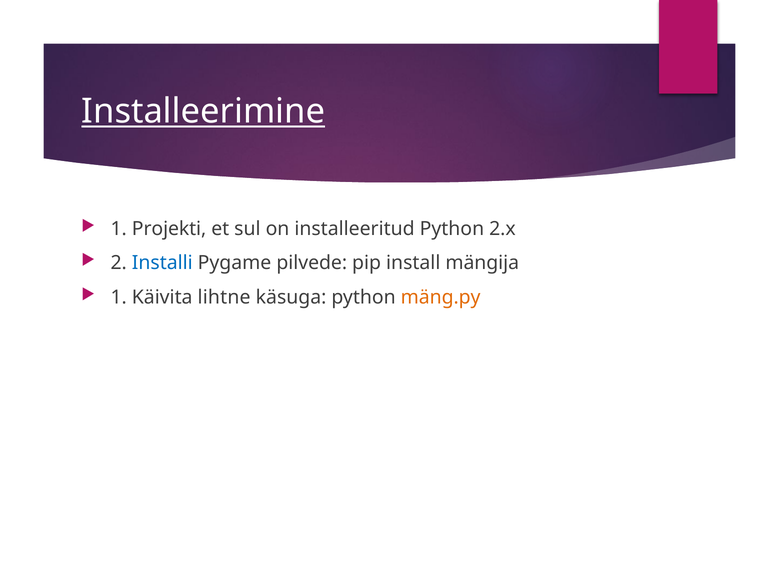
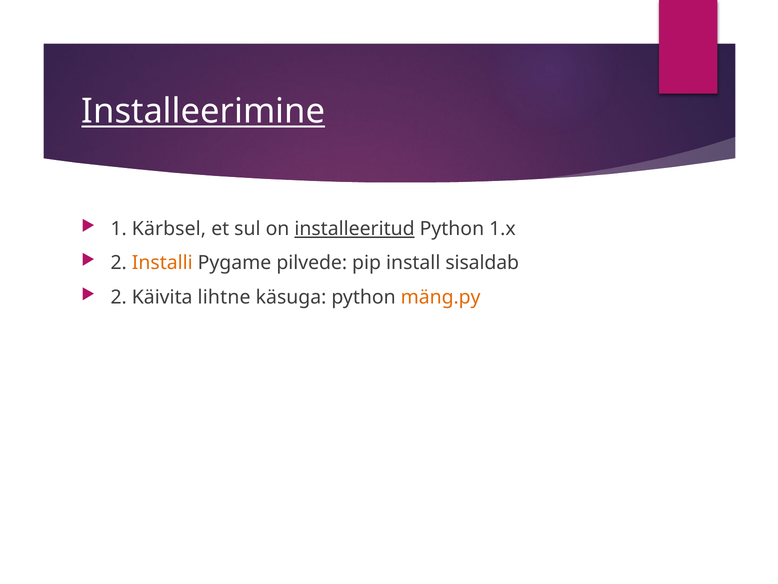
Projekti: Projekti -> Kärbsel
installeeritud underline: none -> present
2.x: 2.x -> 1.x
Installi colour: blue -> orange
mängija: mängija -> sisaldab
1 at (119, 297): 1 -> 2
